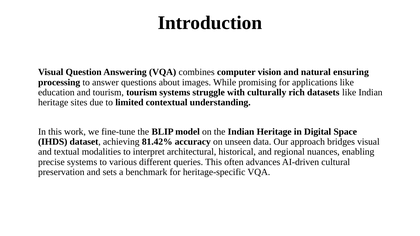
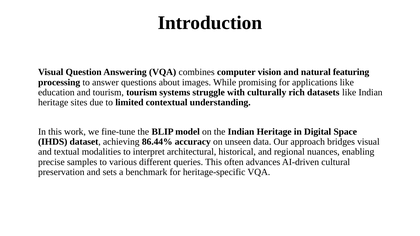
ensuring: ensuring -> featuring
81.42%: 81.42% -> 86.44%
precise systems: systems -> samples
